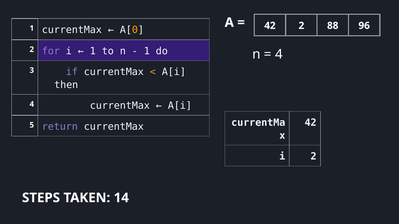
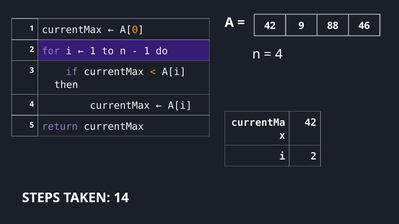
42 2: 2 -> 9
96: 96 -> 46
